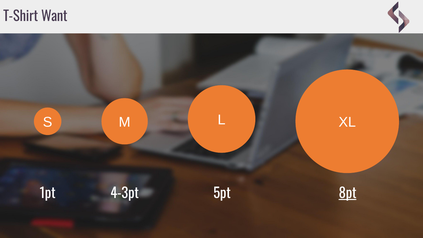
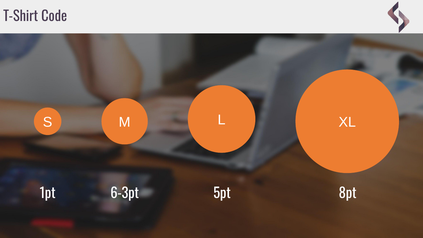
Want: Want -> Code
4-3pt: 4-3pt -> 6-3pt
8pt underline: present -> none
